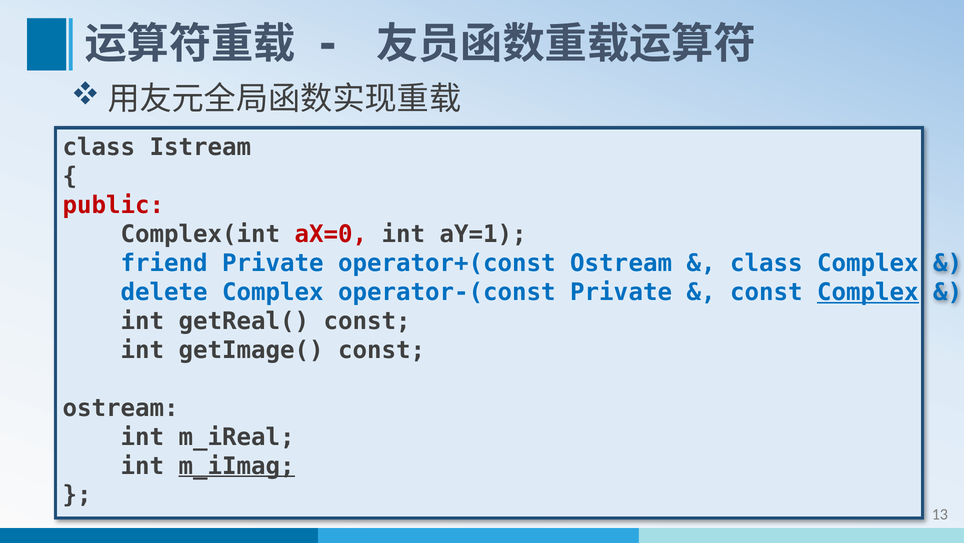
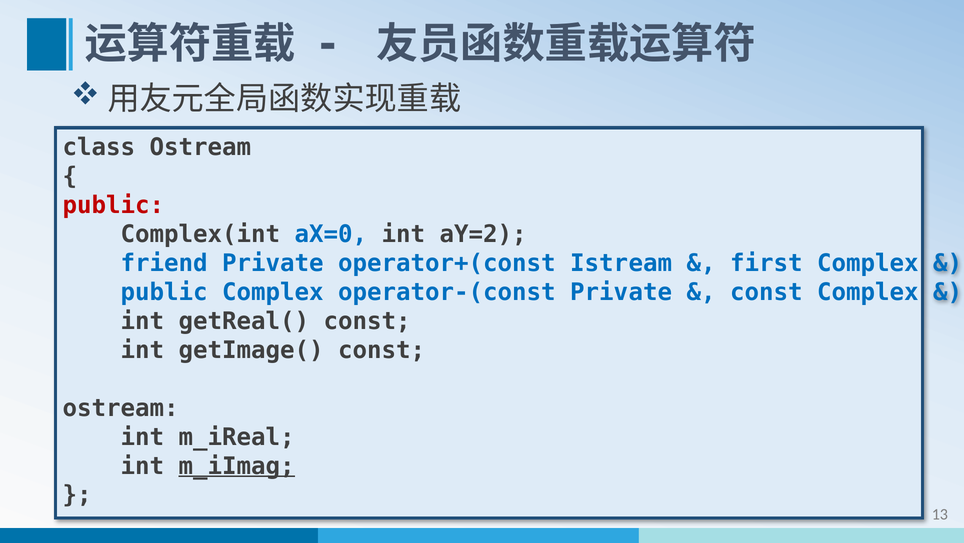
class Istream: Istream -> Ostream
aX=0 colour: red -> blue
aY=1: aY=1 -> aY=2
operator+(const Ostream: Ostream -> Istream
class at (766, 263): class -> first
delete at (164, 292): delete -> public
Complex at (868, 292) underline: present -> none
